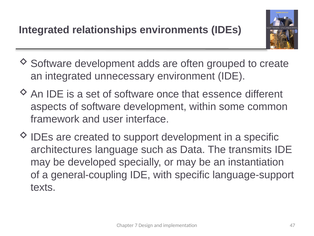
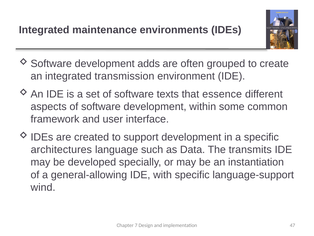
relationships: relationships -> maintenance
unnecessary: unnecessary -> transmission
once: once -> texts
general-coupling: general-coupling -> general-allowing
texts: texts -> wind
